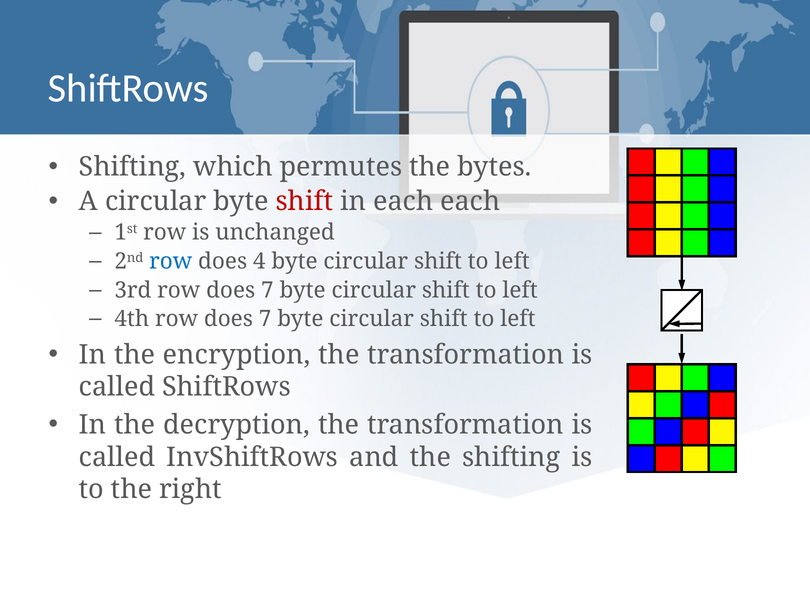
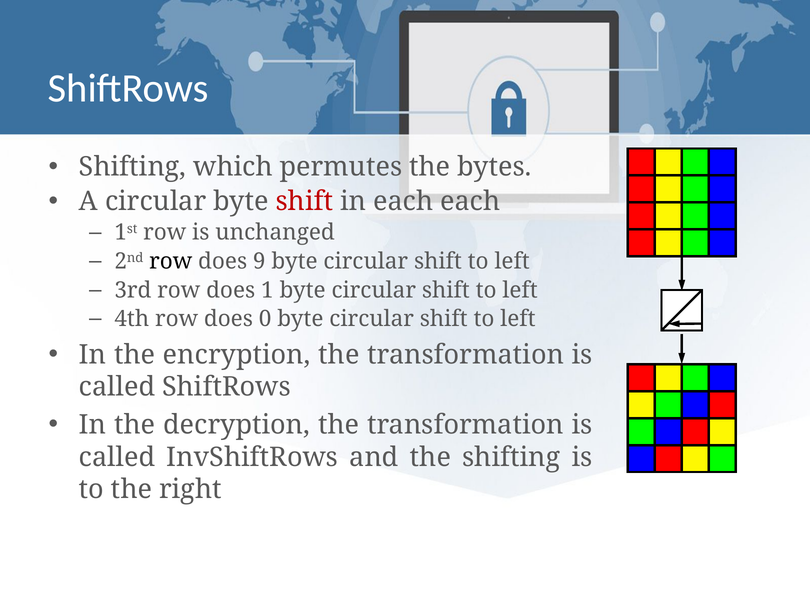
row at (171, 262) colour: blue -> black
4: 4 -> 9
3rd row does 7: 7 -> 1
4th row does 7: 7 -> 0
